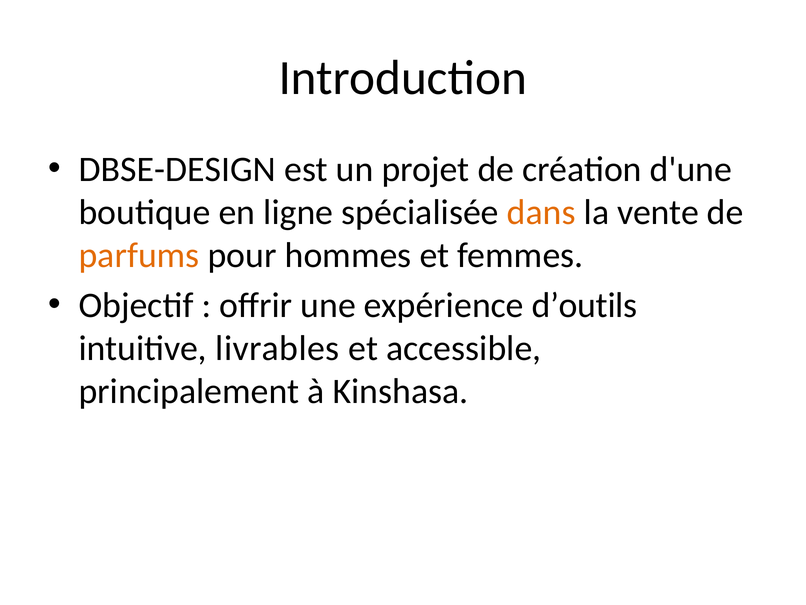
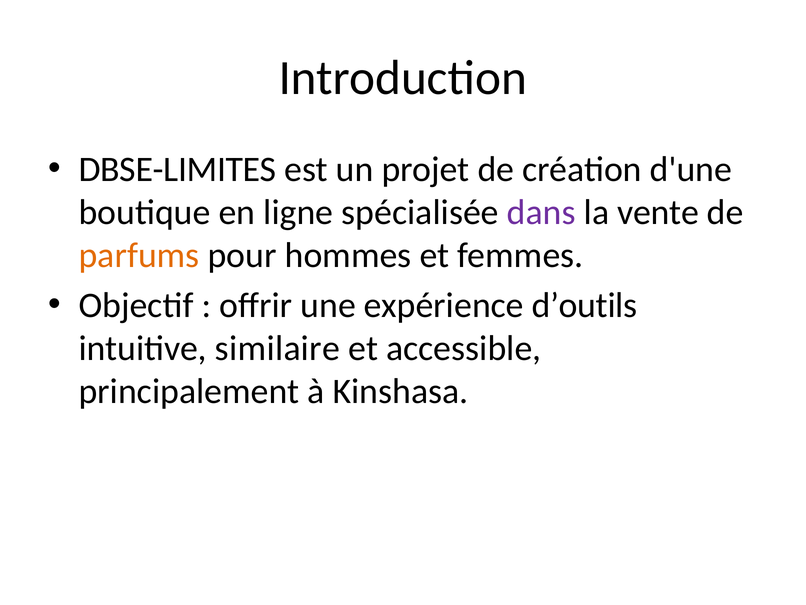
DBSE-DESIGN: DBSE-DESIGN -> DBSE-LIMITES
dans colour: orange -> purple
livrables: livrables -> similaire
